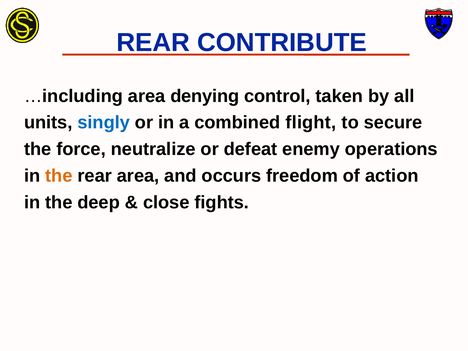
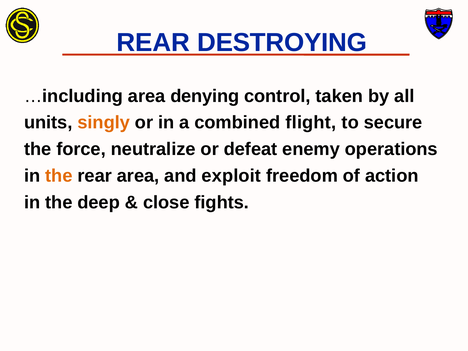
CONTRIBUTE: CONTRIBUTE -> DESTROYING
singly colour: blue -> orange
occurs: occurs -> exploit
